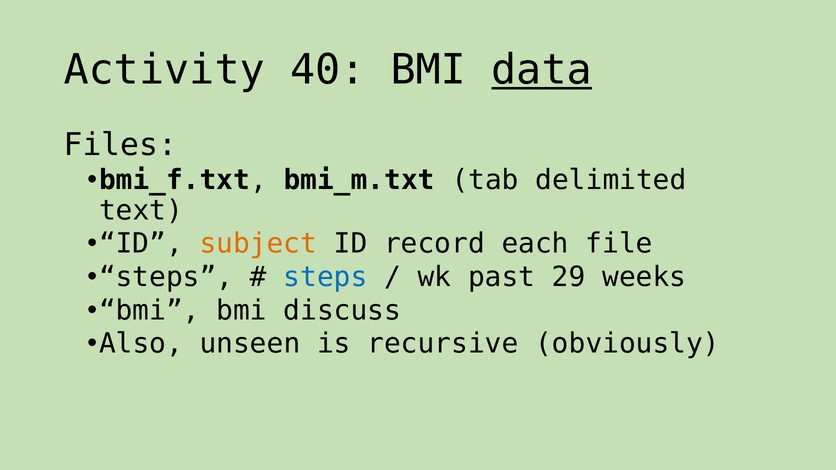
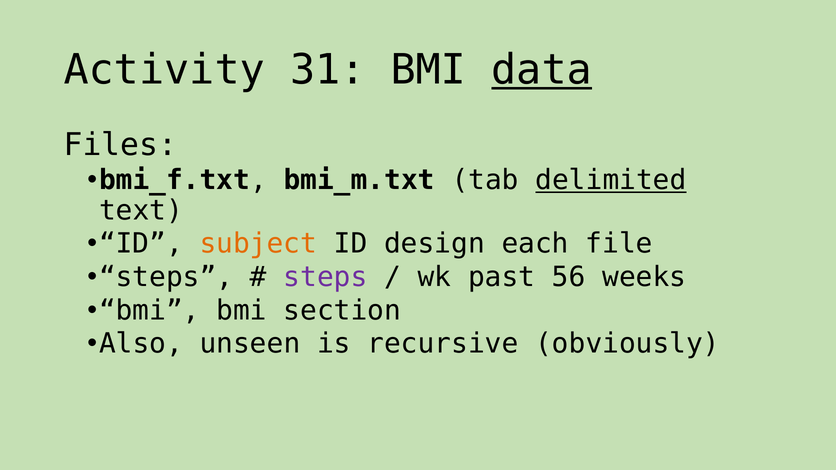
40: 40 -> 31
delimited underline: none -> present
record: record -> design
steps colour: blue -> purple
29: 29 -> 56
discuss: discuss -> section
